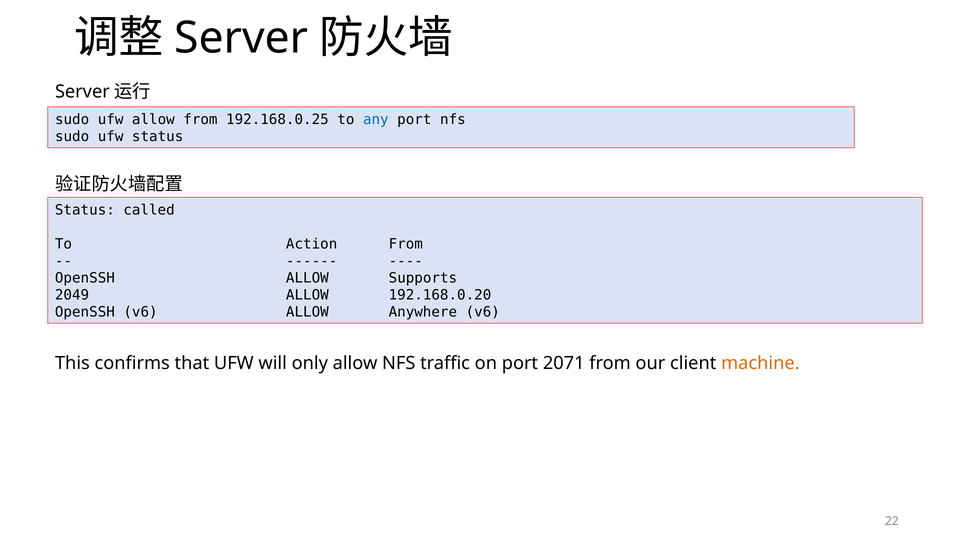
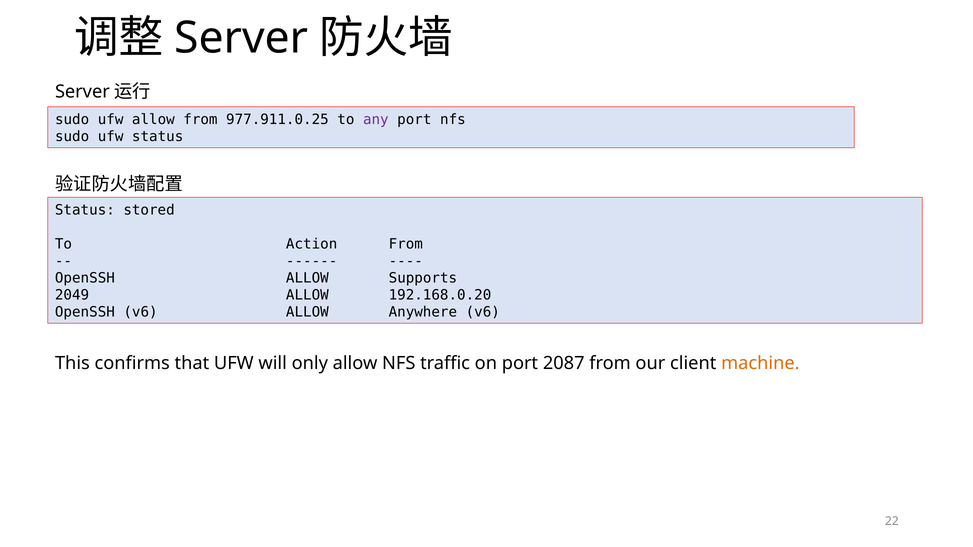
192.168.0.25: 192.168.0.25 -> 977.911.0.25
any colour: blue -> purple
called: called -> stored
2071: 2071 -> 2087
